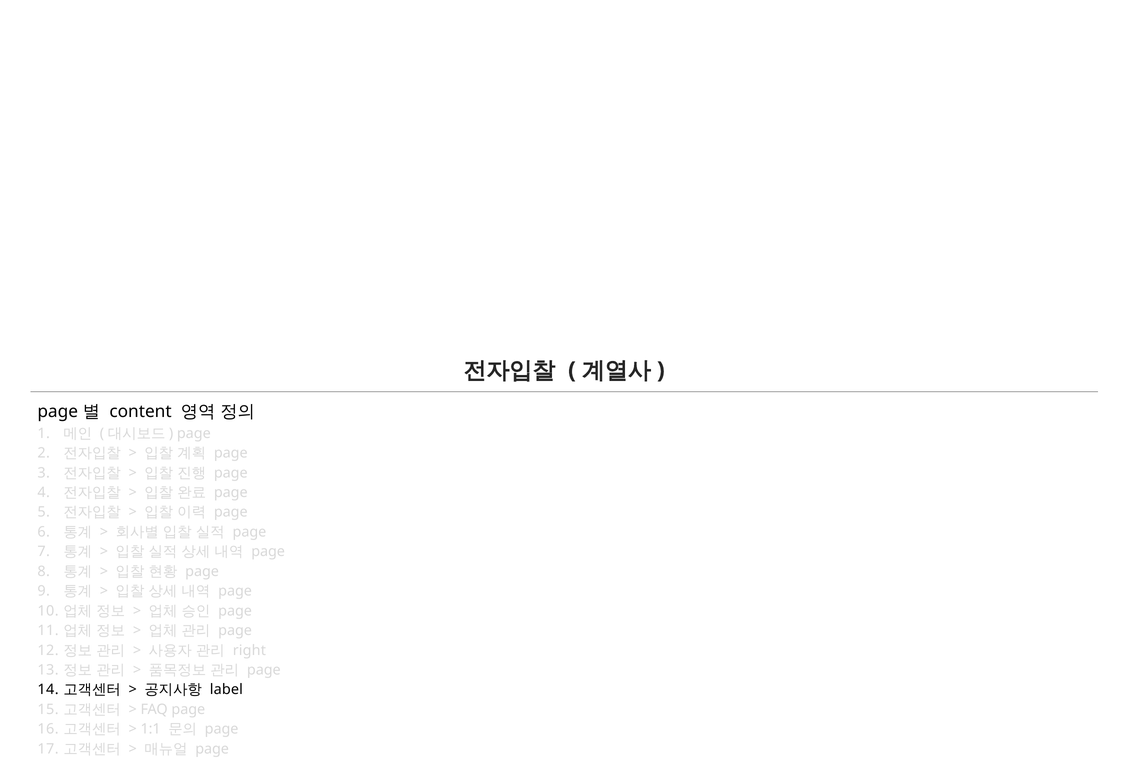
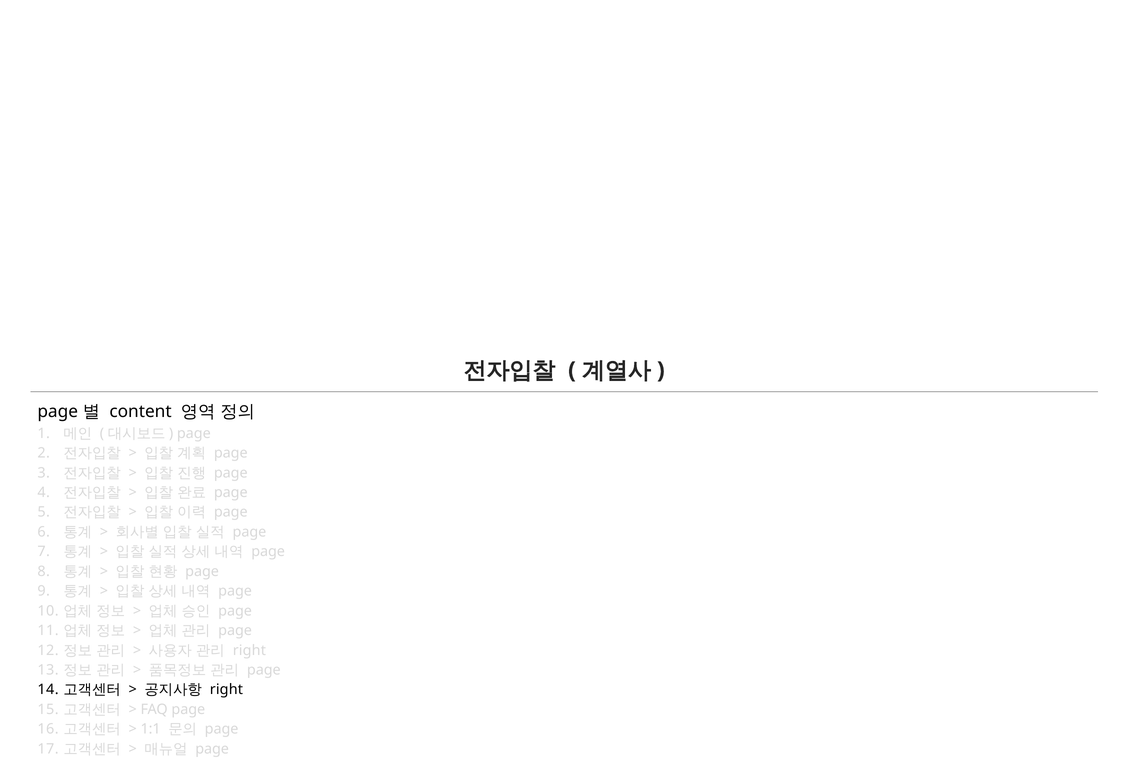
label at (226, 690): label -> right
